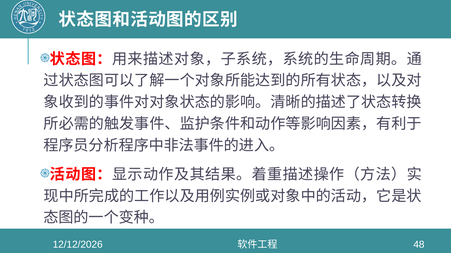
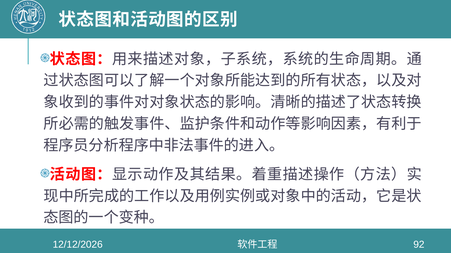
48: 48 -> 92
